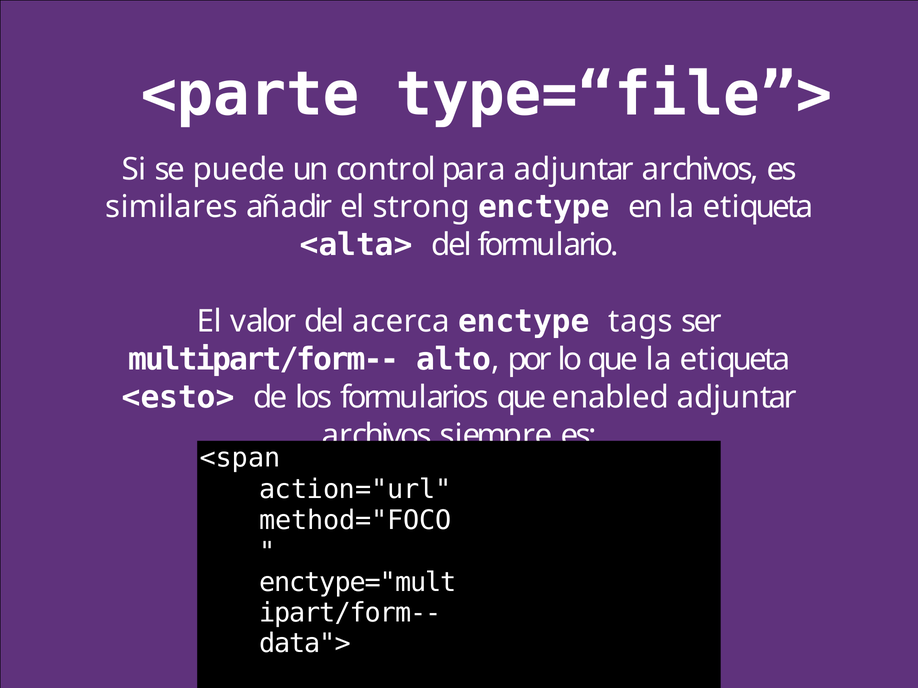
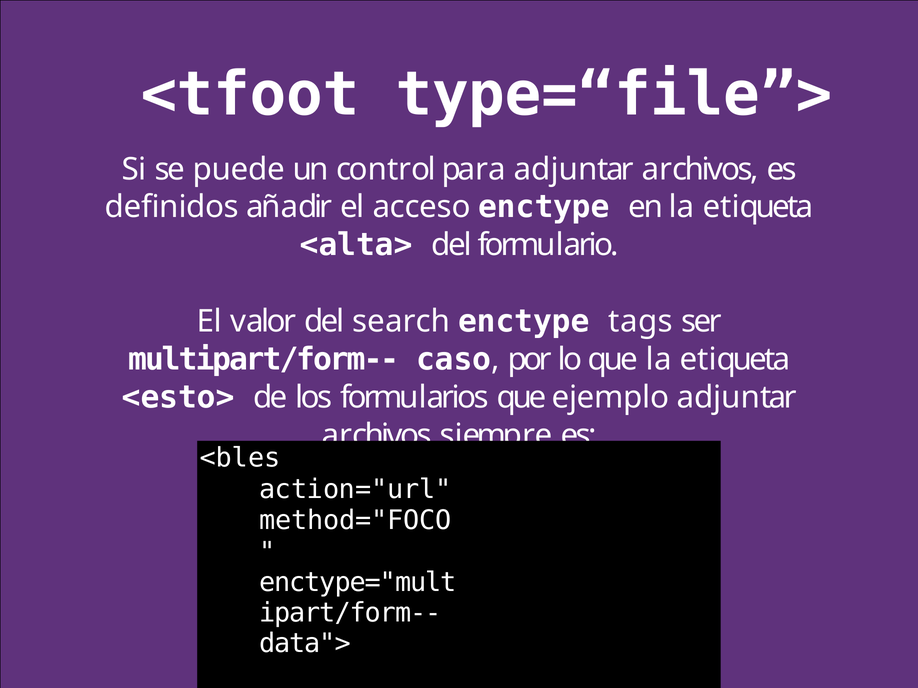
<parte: <parte -> <tfoot
similares: similares -> definidos
strong: strong -> acceso
acerca: acerca -> search
alto: alto -> caso
enabled: enabled -> ejemplo
<span: <span -> <bles
